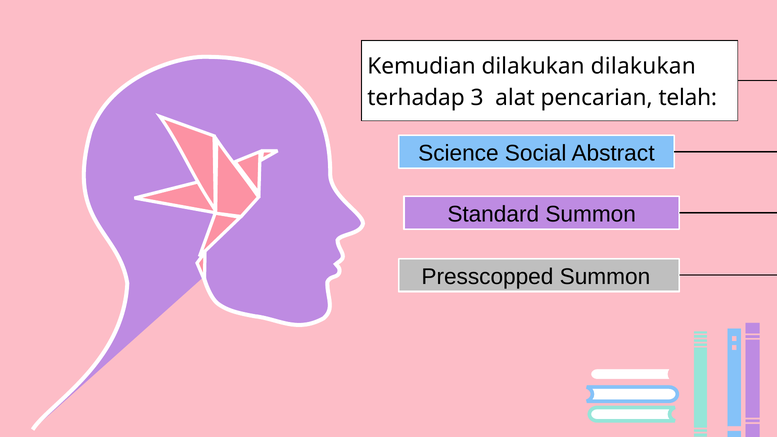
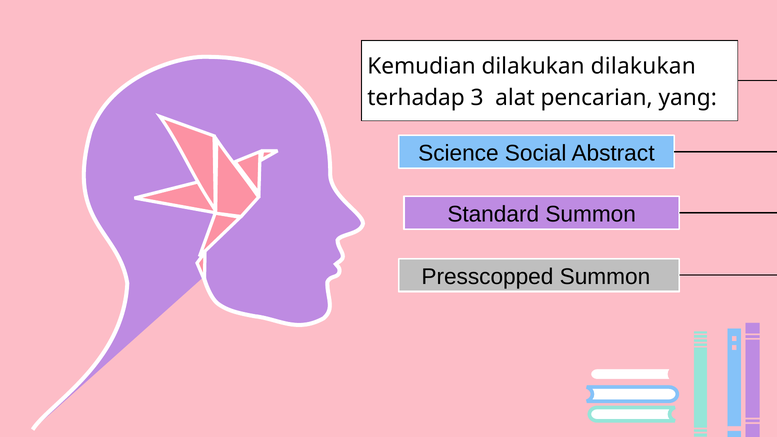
telah: telah -> yang
